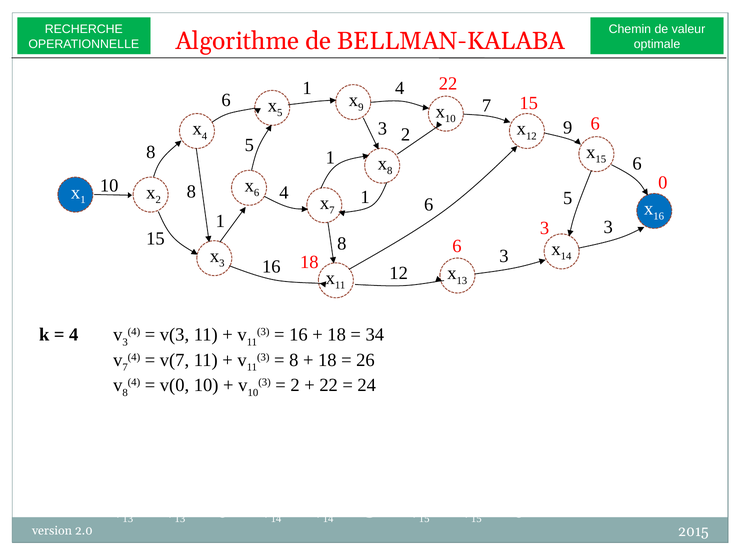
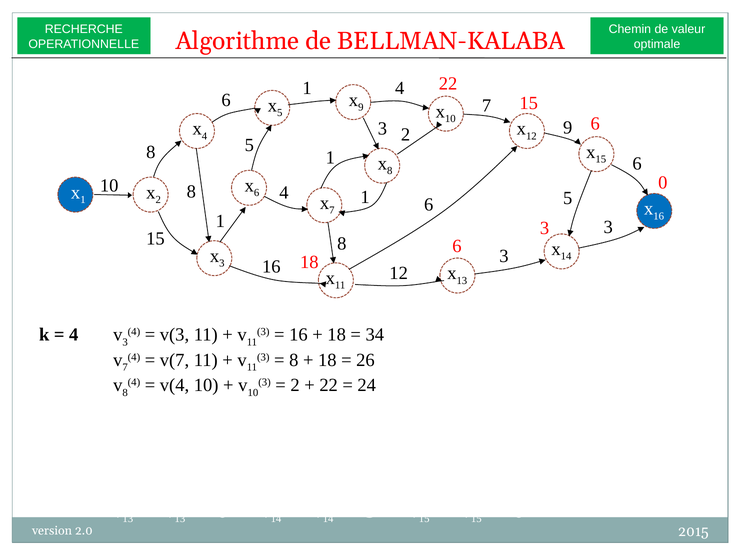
v(0: v(0 -> v(4
